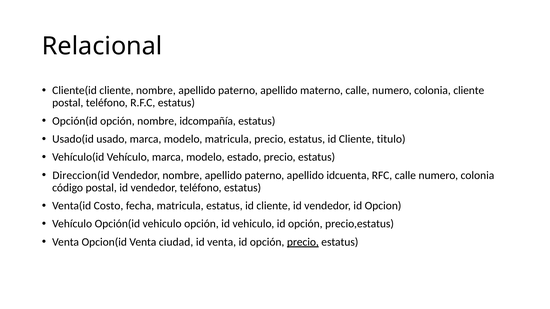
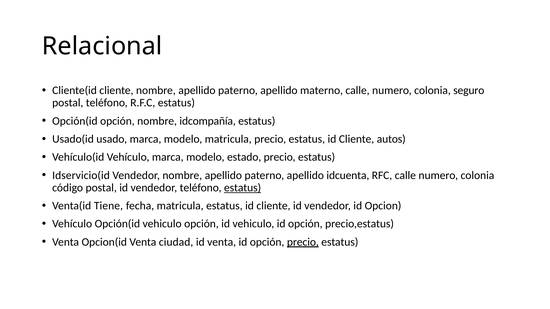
colonia cliente: cliente -> seguro
titulo: titulo -> autos
Direccion(id: Direccion(id -> Idservicio(id
estatus at (243, 188) underline: none -> present
Costo: Costo -> Tiene
